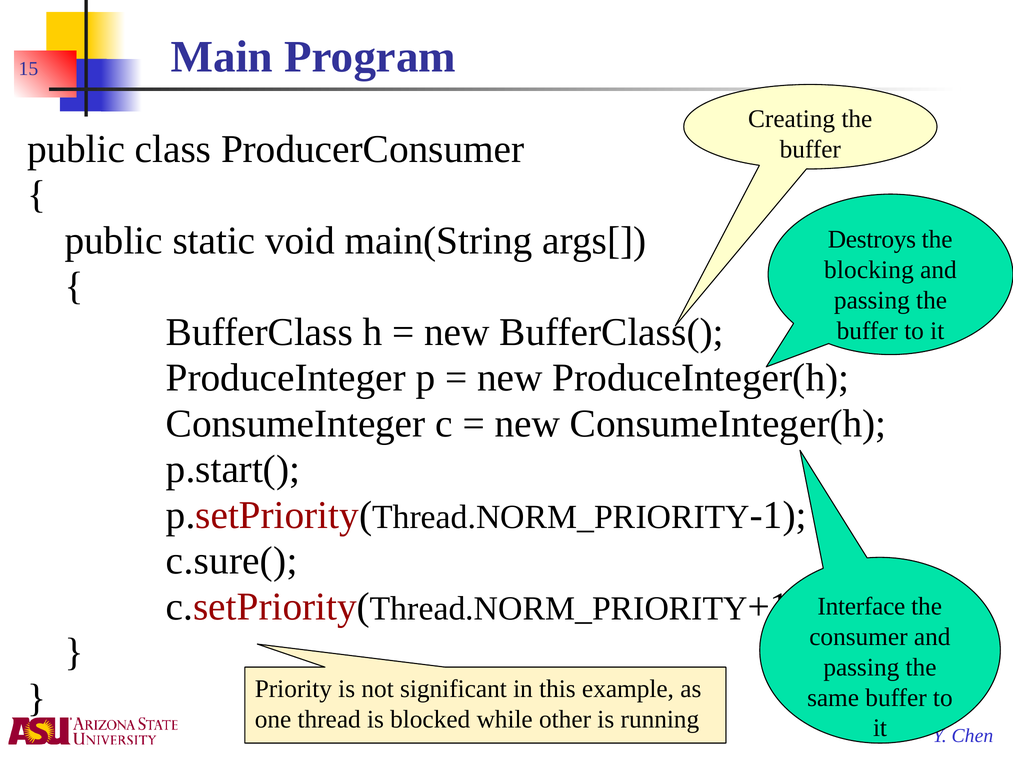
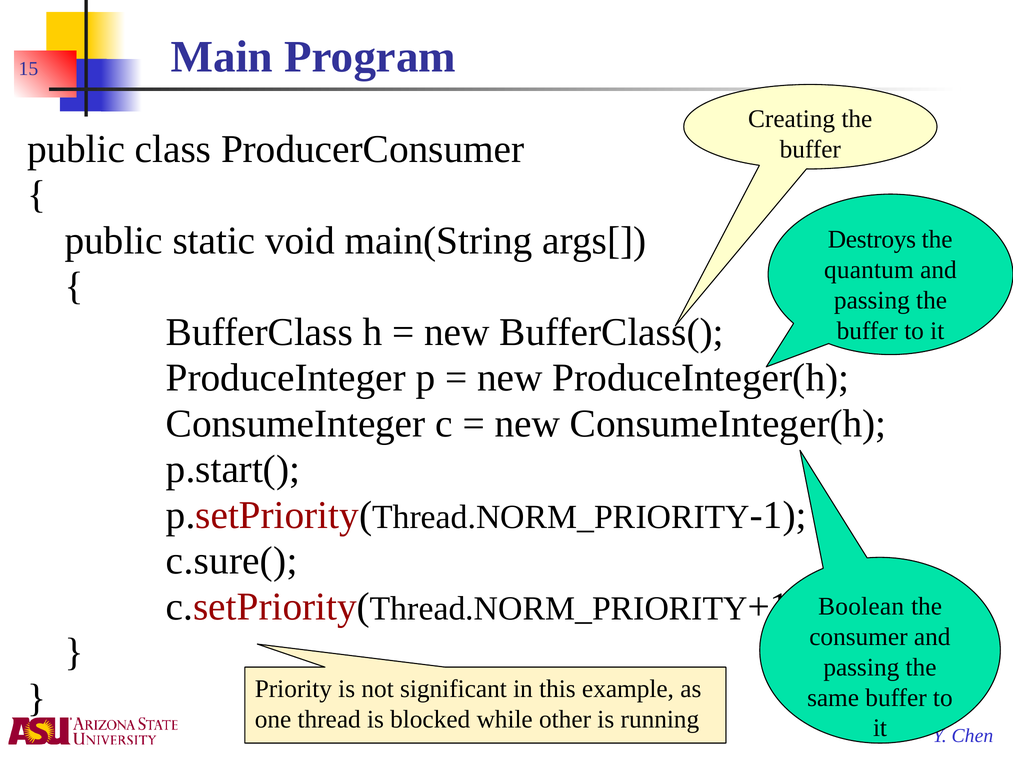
blocking: blocking -> quantum
Interface: Interface -> Boolean
